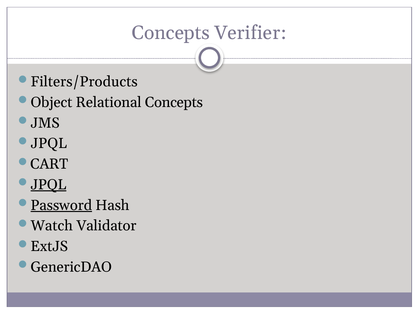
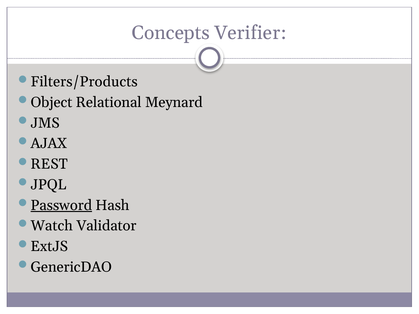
Relational Concepts: Concepts -> Meynard
JPQL at (49, 144): JPQL -> AJAX
CART: CART -> REST
JPQL at (48, 185) underline: present -> none
